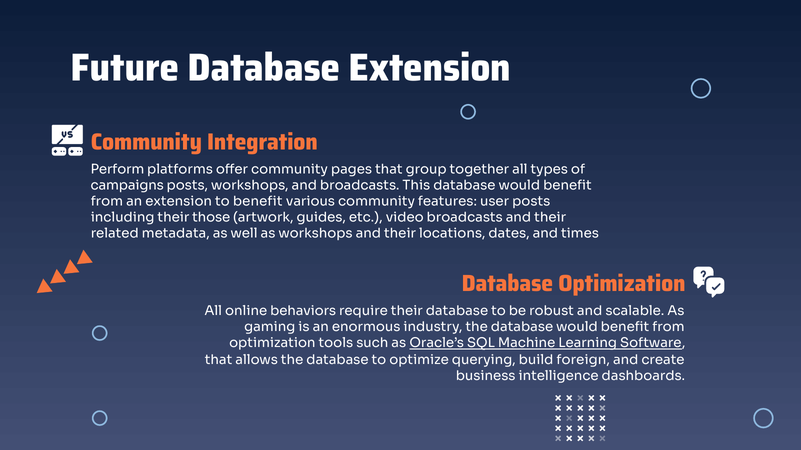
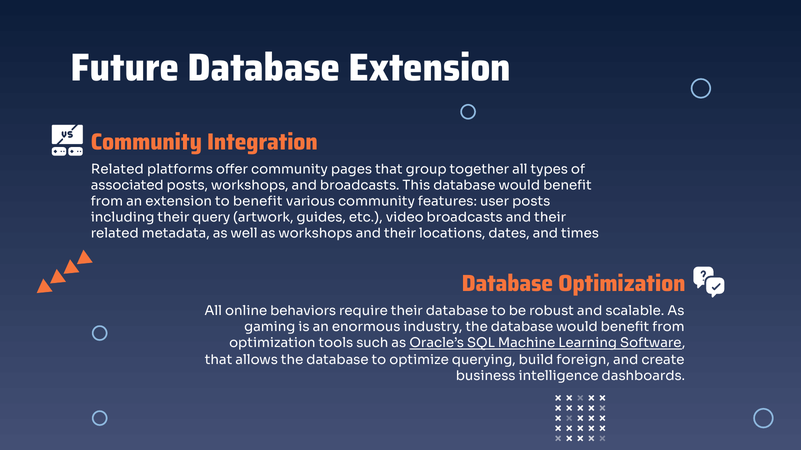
Perform at (117, 169): Perform -> Related
campaigns: campaigns -> associated
those: those -> query
